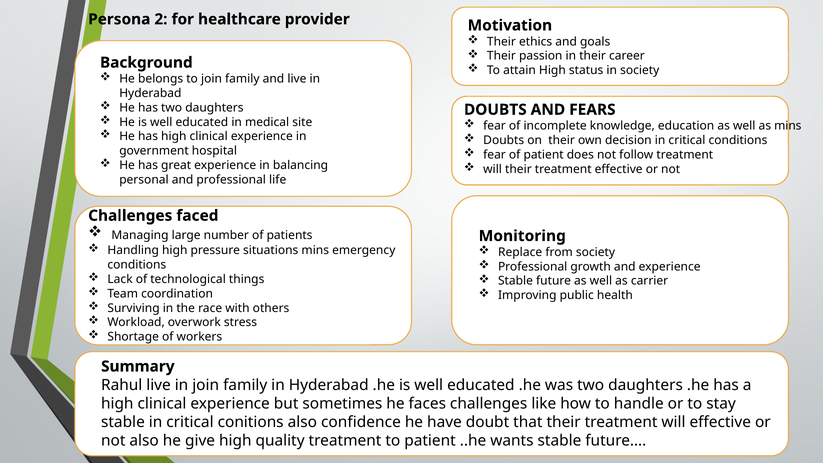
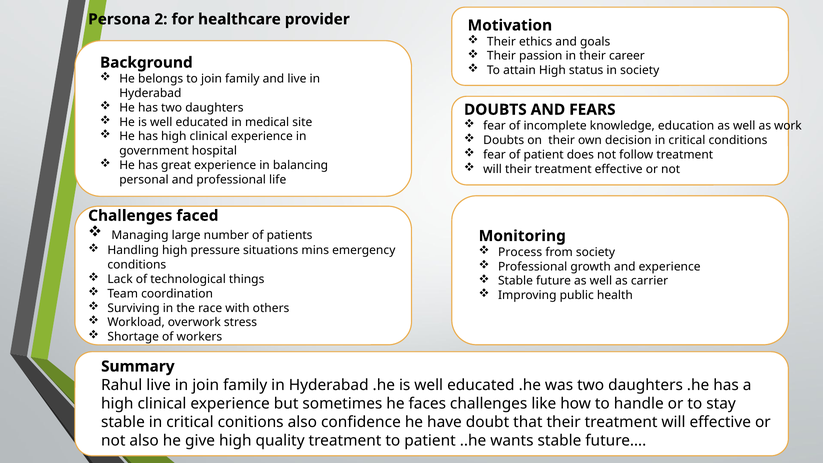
as mins: mins -> work
Replace: Replace -> Process
